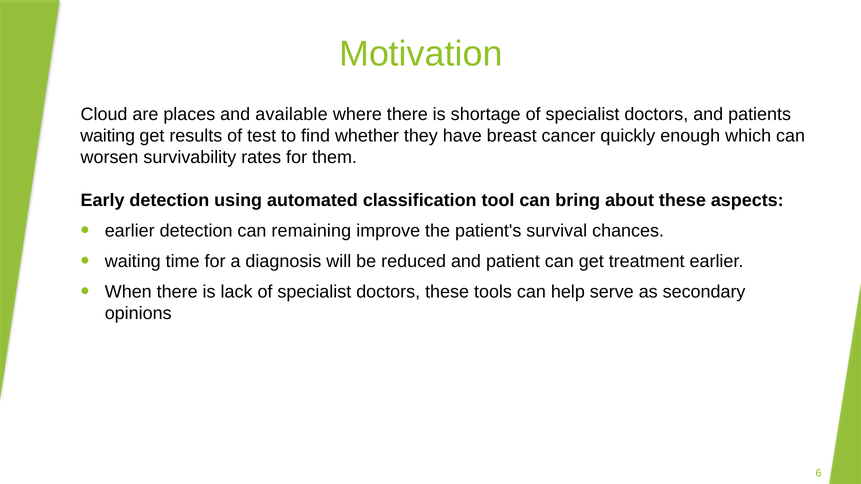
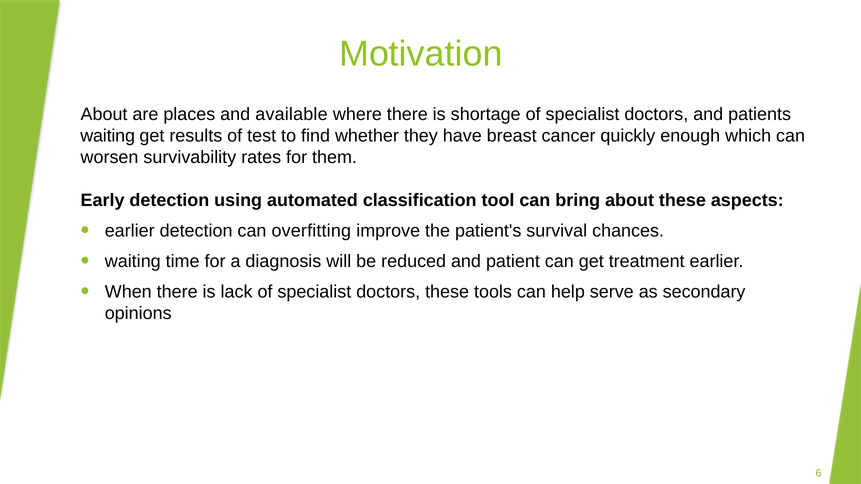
Cloud at (104, 114): Cloud -> About
remaining: remaining -> overfitting
